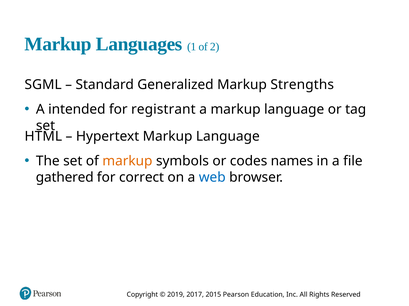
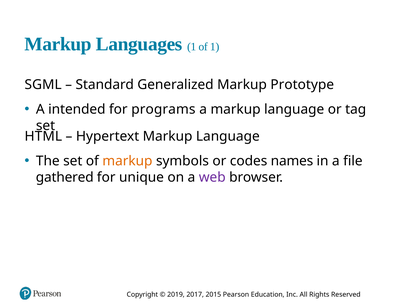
of 2: 2 -> 1
Strengths: Strengths -> Prototype
registrant: registrant -> programs
correct: correct -> unique
web colour: blue -> purple
